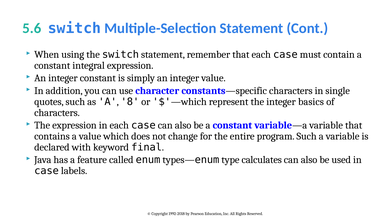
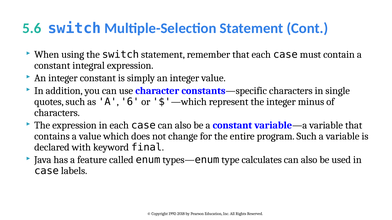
8: 8 -> 6
basics: basics -> minus
